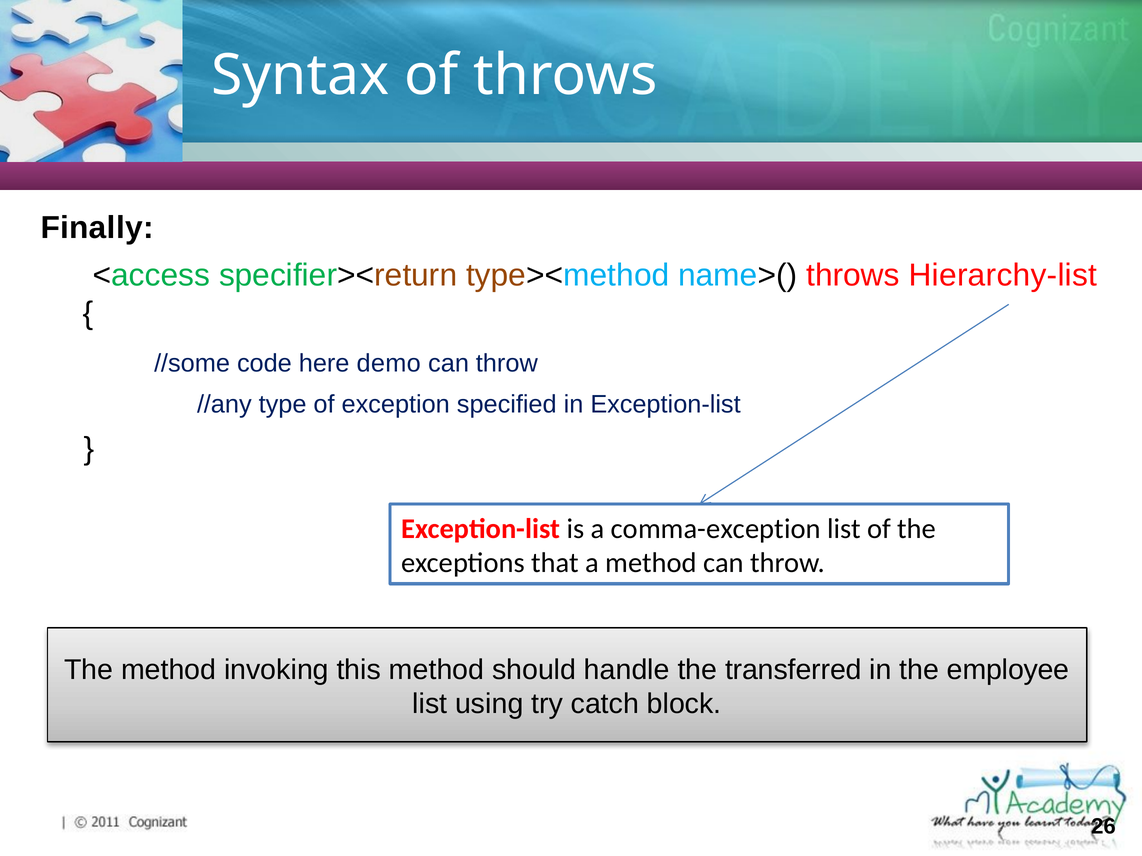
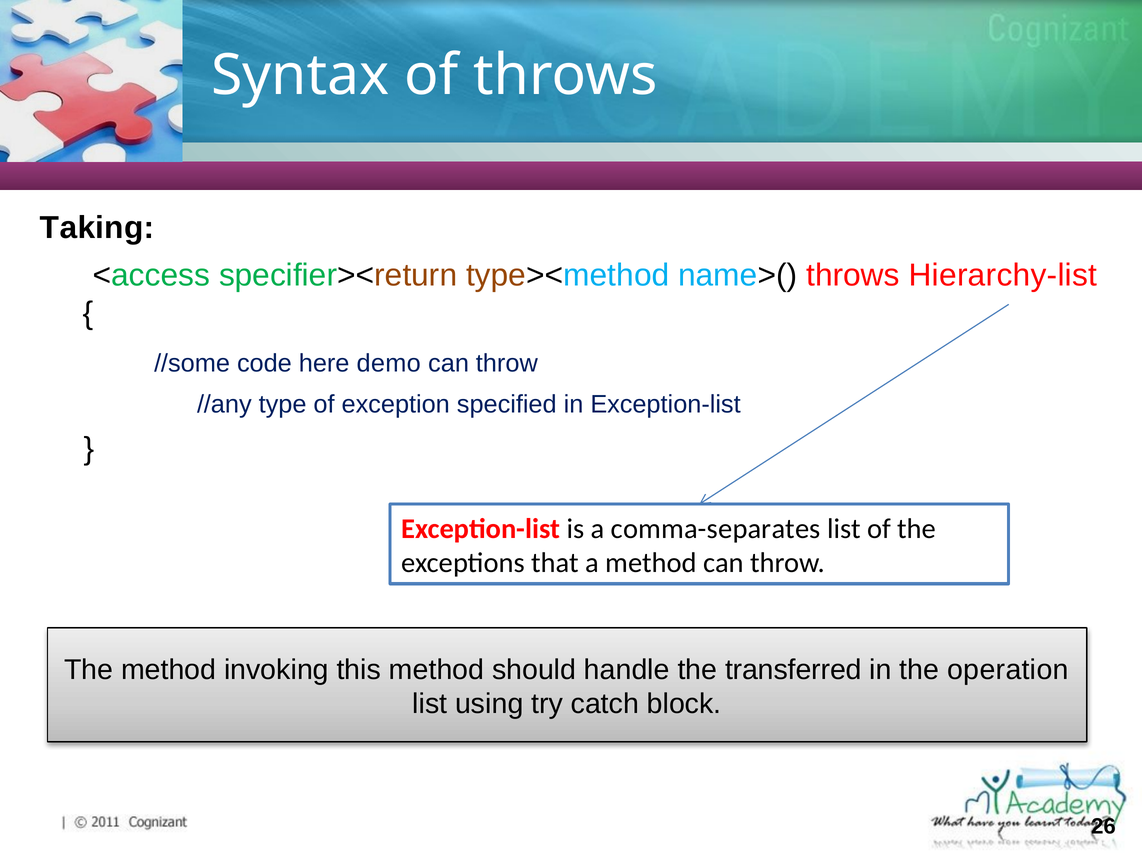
Finally: Finally -> Taking
comma-exception: comma-exception -> comma-separates
employee: employee -> operation
